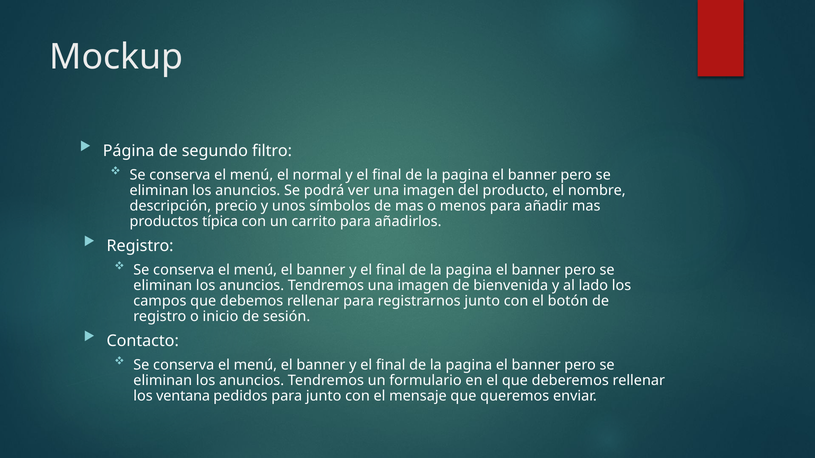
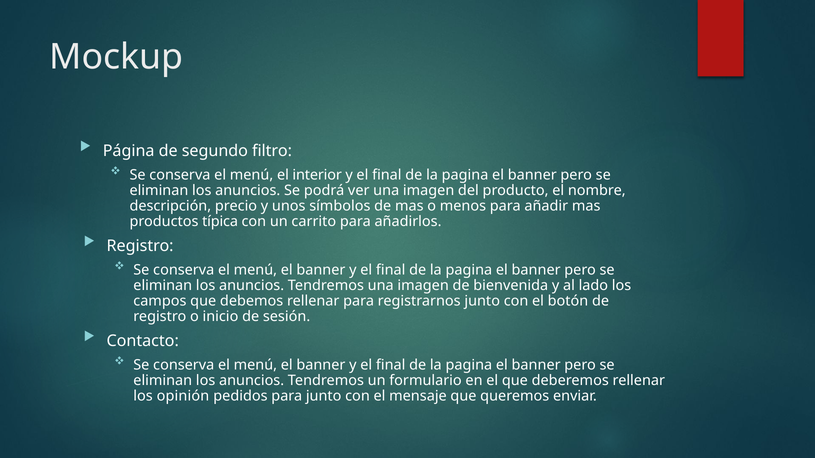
normal: normal -> interior
ventana: ventana -> opinión
